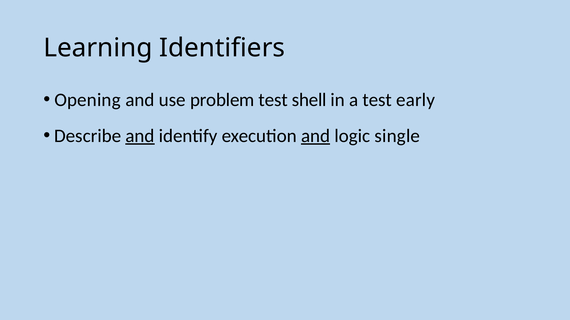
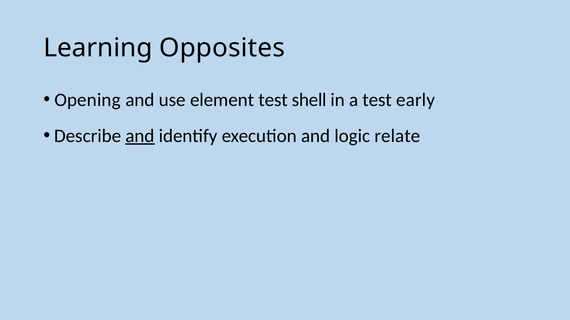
Identifiers: Identifiers -> Opposites
problem: problem -> element
and at (316, 136) underline: present -> none
single: single -> relate
